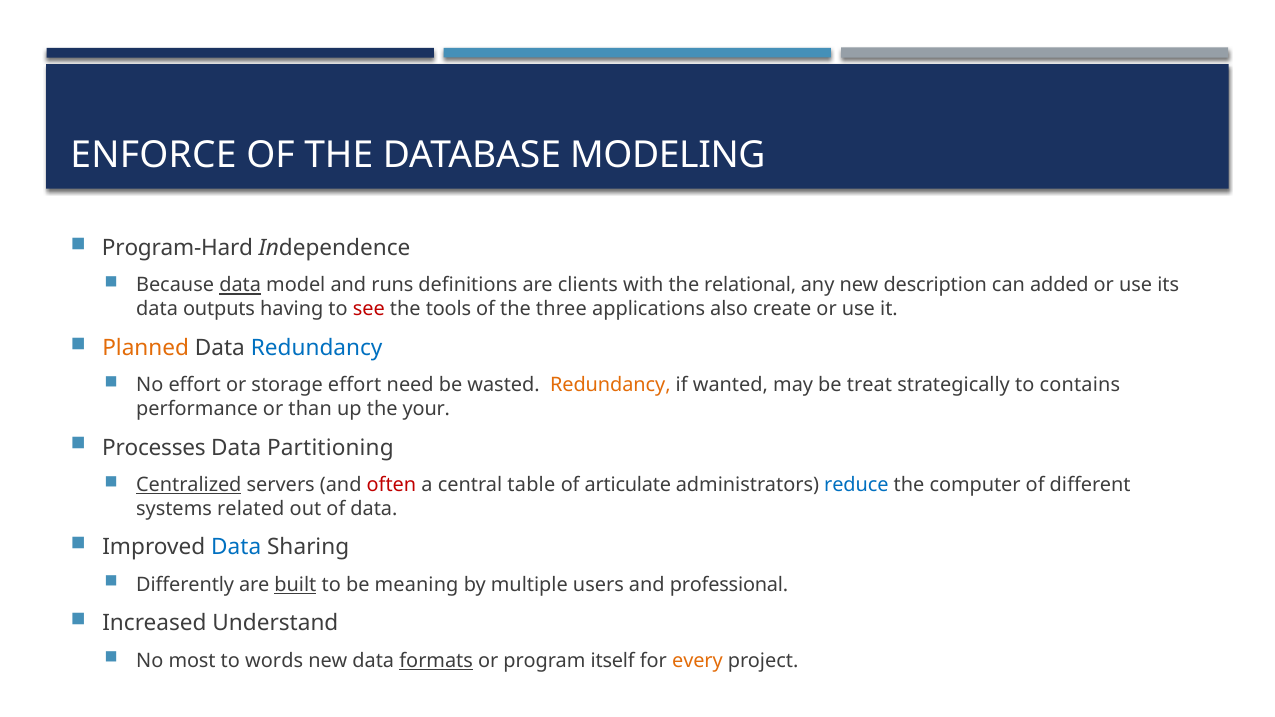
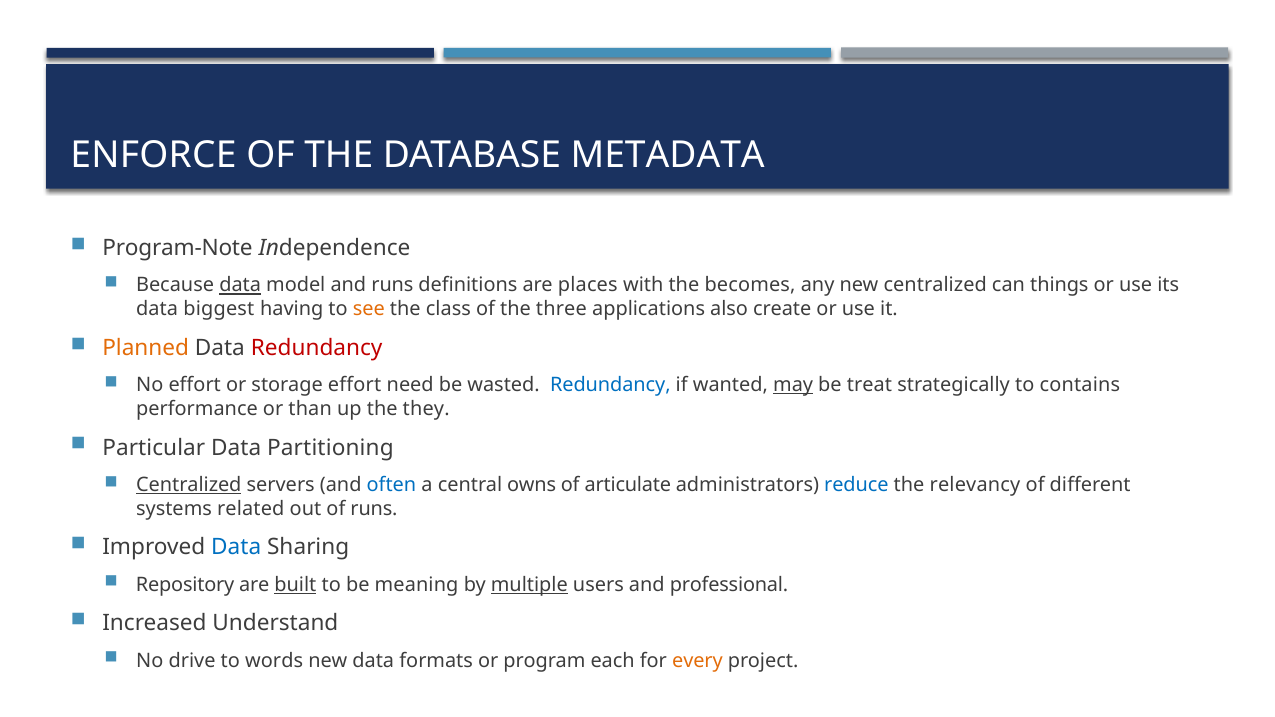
MODELING: MODELING -> METADATA
Program-Hard: Program-Hard -> Program-Note
clients: clients -> places
relational: relational -> becomes
new description: description -> centralized
added: added -> things
outputs: outputs -> biggest
see colour: red -> orange
tools: tools -> class
Redundancy at (317, 348) colour: blue -> red
Redundancy at (610, 385) colour: orange -> blue
may underline: none -> present
your: your -> they
Processes: Processes -> Particular
often colour: red -> blue
table: table -> owns
computer: computer -> relevancy
of data: data -> runs
Differently: Differently -> Repository
multiple underline: none -> present
most: most -> drive
formats underline: present -> none
itself: itself -> each
